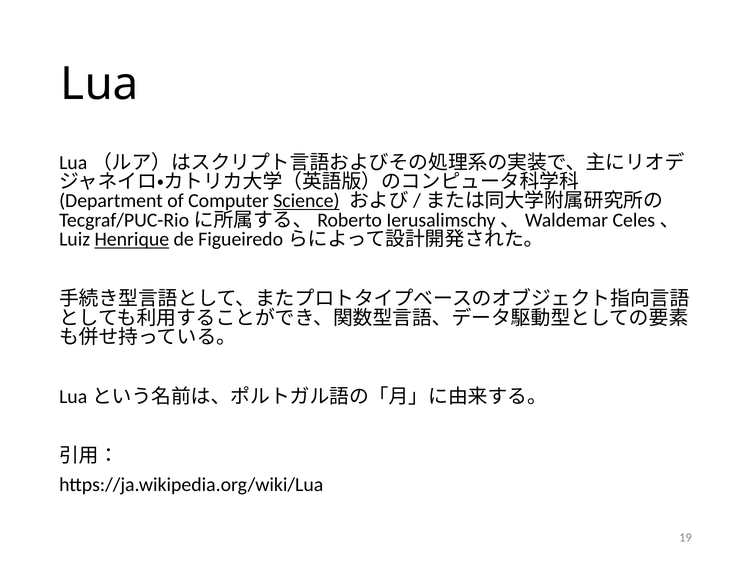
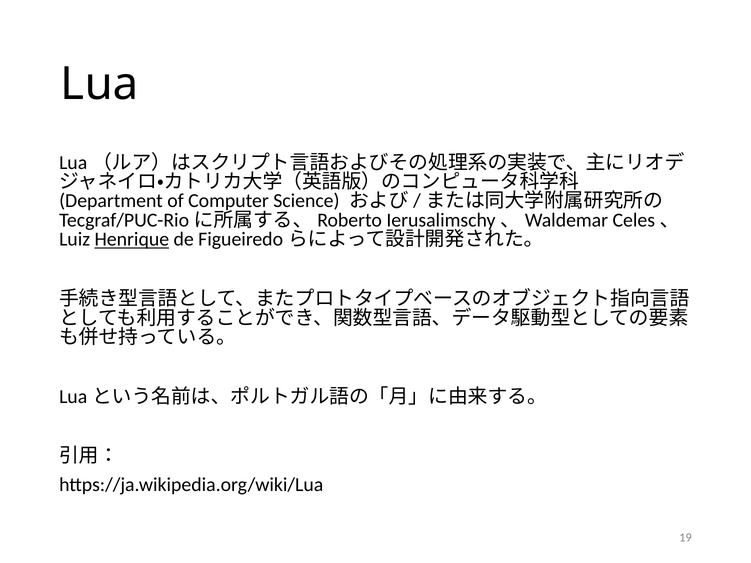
Science underline: present -> none
